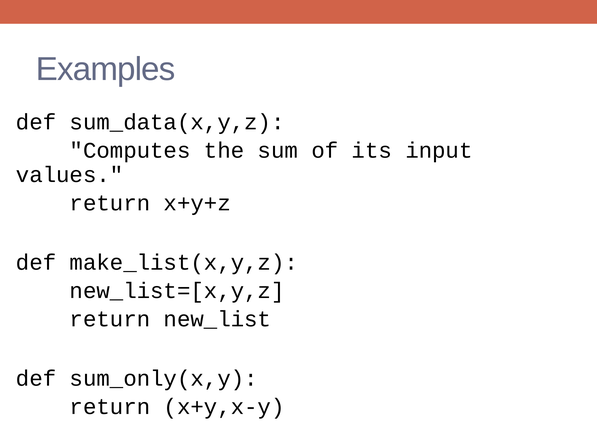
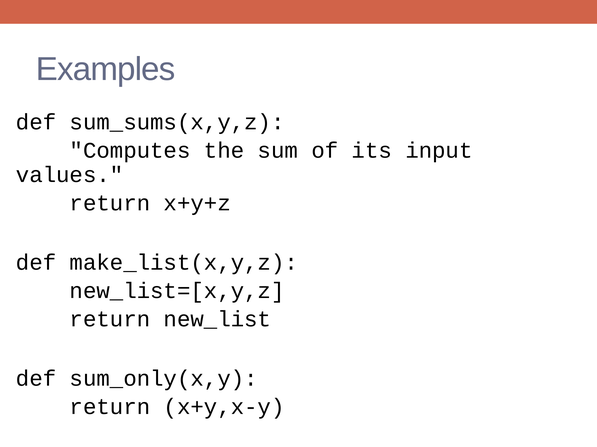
sum_data(x,y,z: sum_data(x,y,z -> sum_sums(x,y,z
